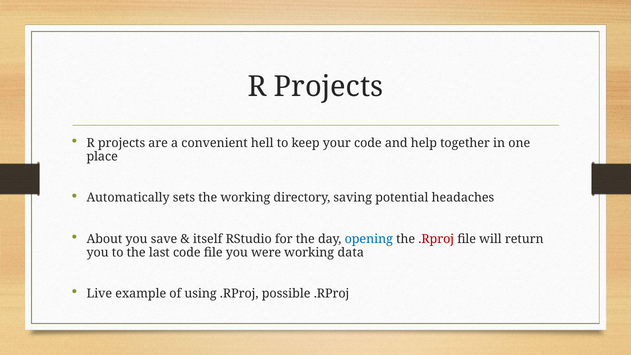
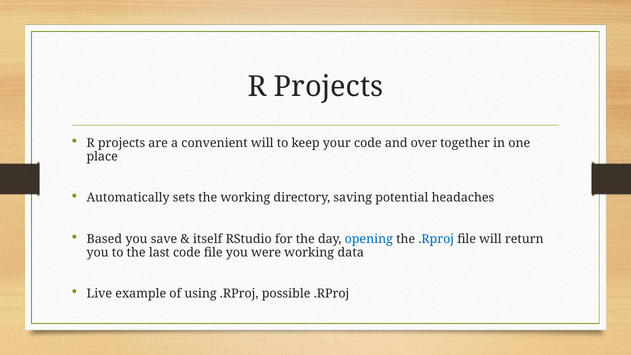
convenient hell: hell -> will
help: help -> over
About: About -> Based
.Rproj at (436, 239) colour: red -> blue
